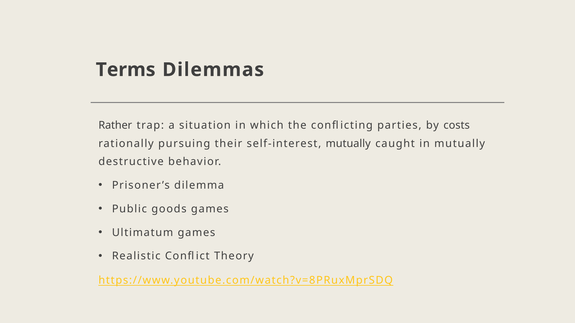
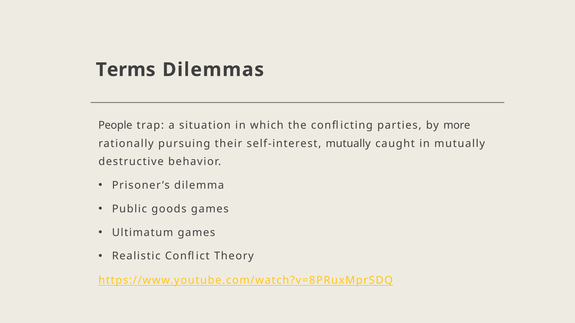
Rather: Rather -> People
costs: costs -> more
